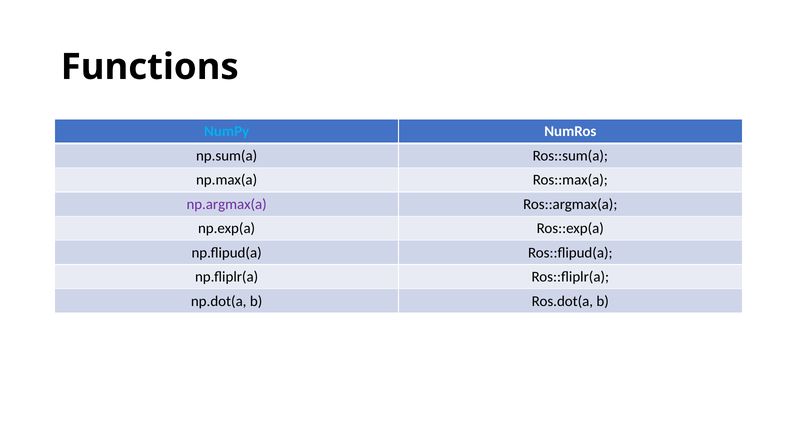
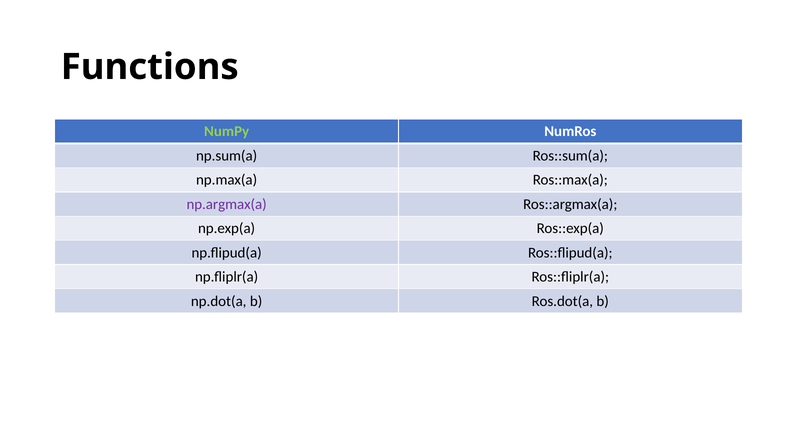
NumPy colour: light blue -> light green
